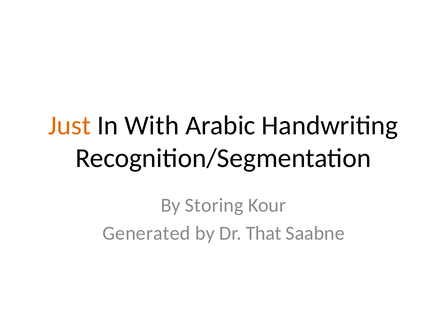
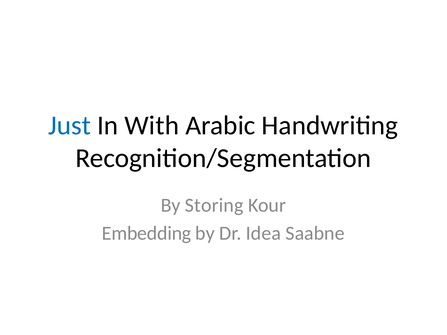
Just colour: orange -> blue
Generated: Generated -> Embedding
That: That -> Idea
